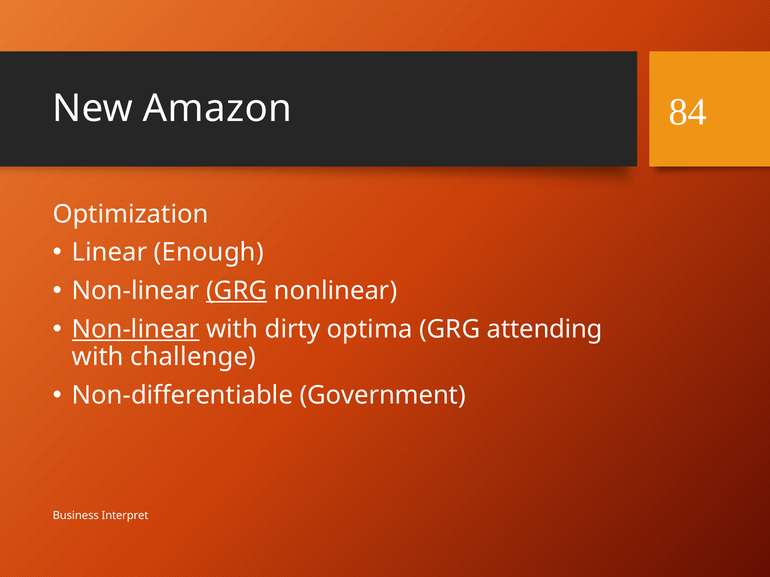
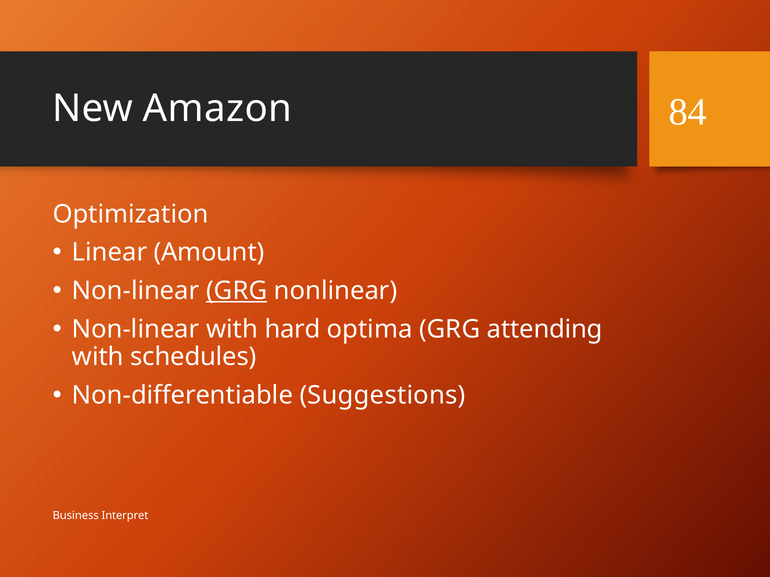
Enough: Enough -> Amount
Non-linear at (136, 330) underline: present -> none
dirty: dirty -> hard
challenge: challenge -> schedules
Government: Government -> Suggestions
